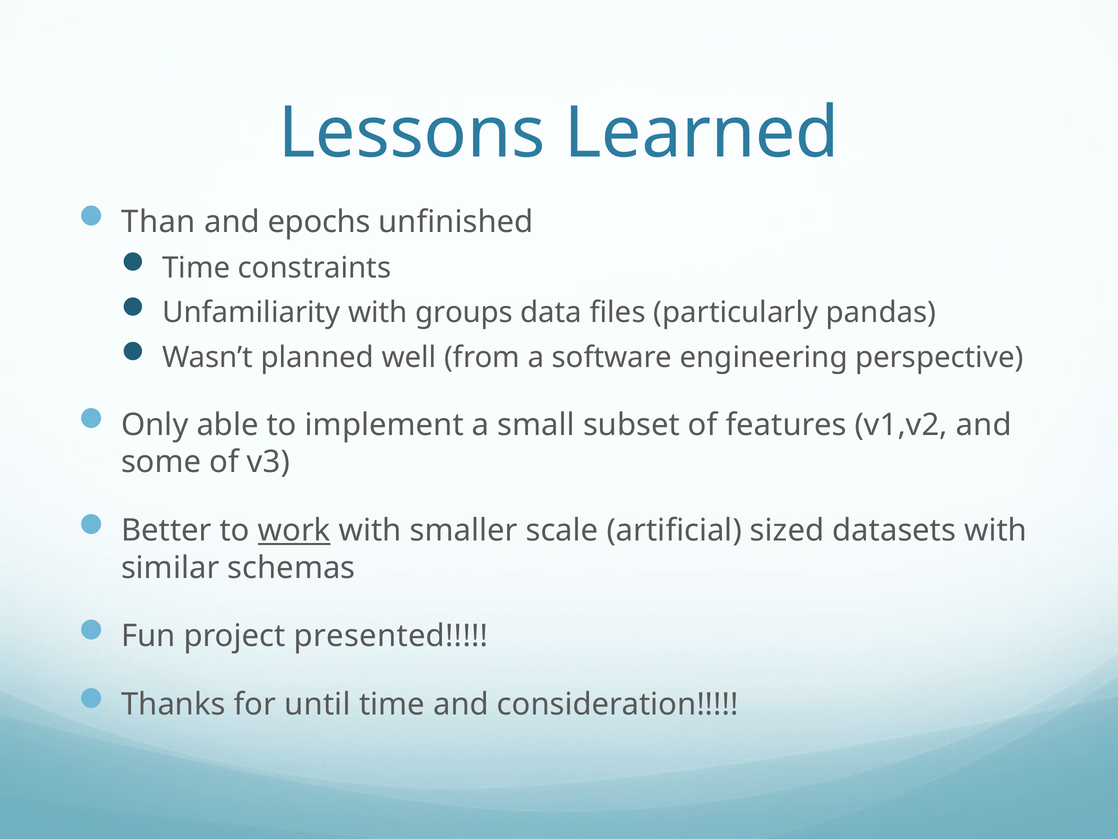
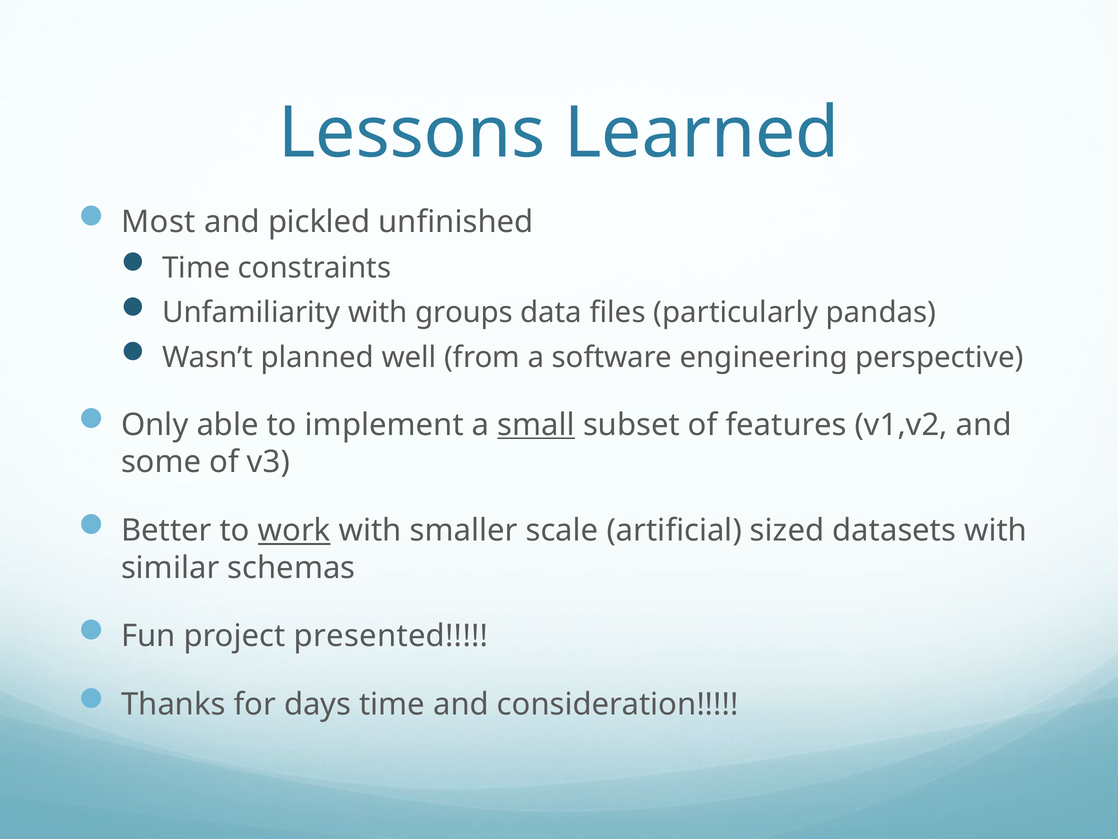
Than: Than -> Most
epochs: epochs -> pickled
small underline: none -> present
until: until -> days
